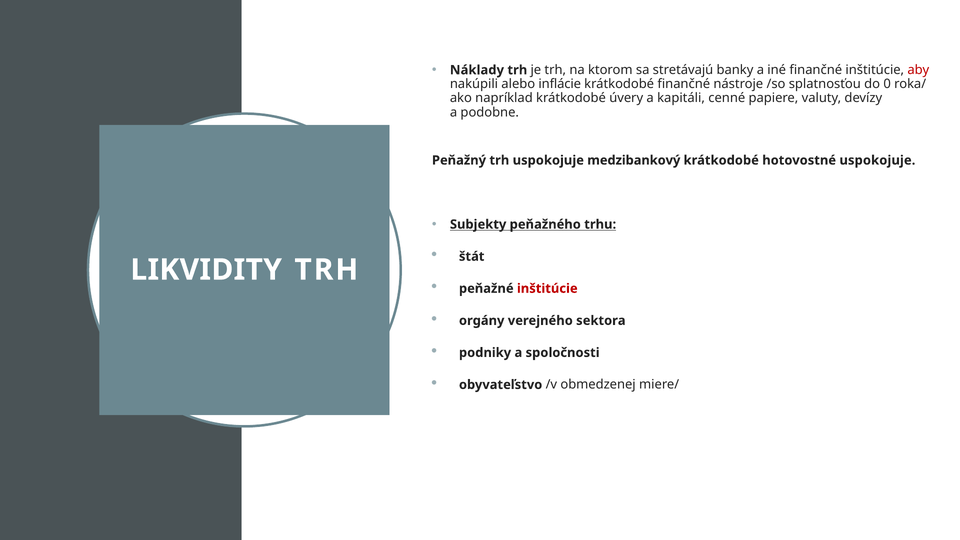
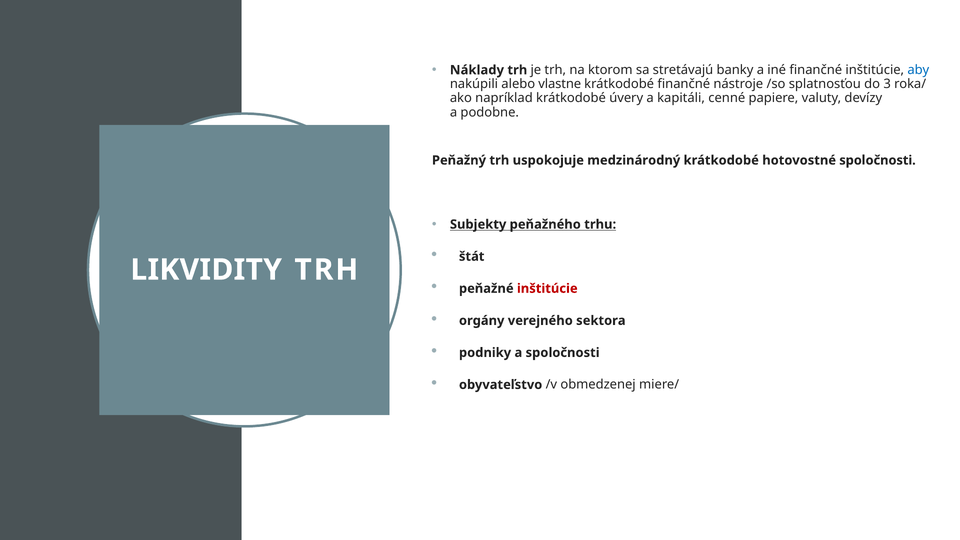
aby colour: red -> blue
inflácie: inflácie -> vlastne
0: 0 -> 3
medzibankový: medzibankový -> medzinárodný
hotovostné uspokojuje: uspokojuje -> spoločnosti
